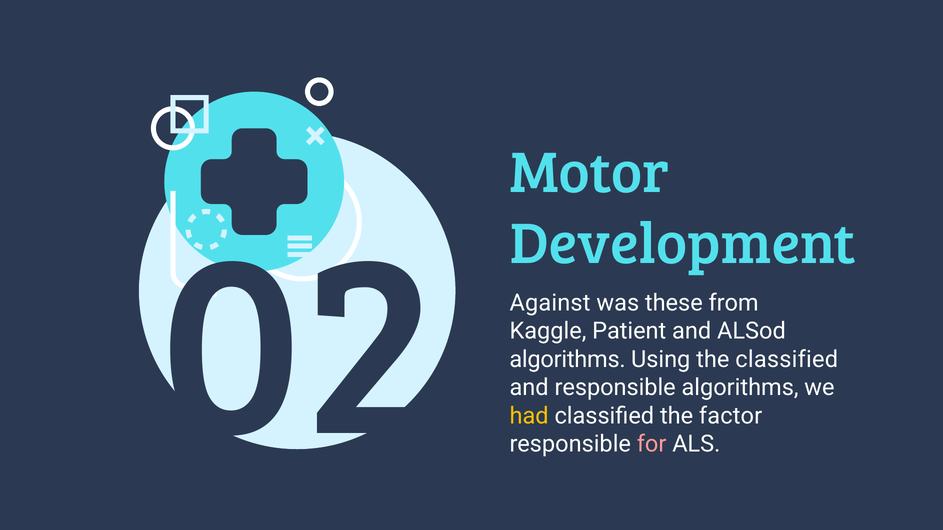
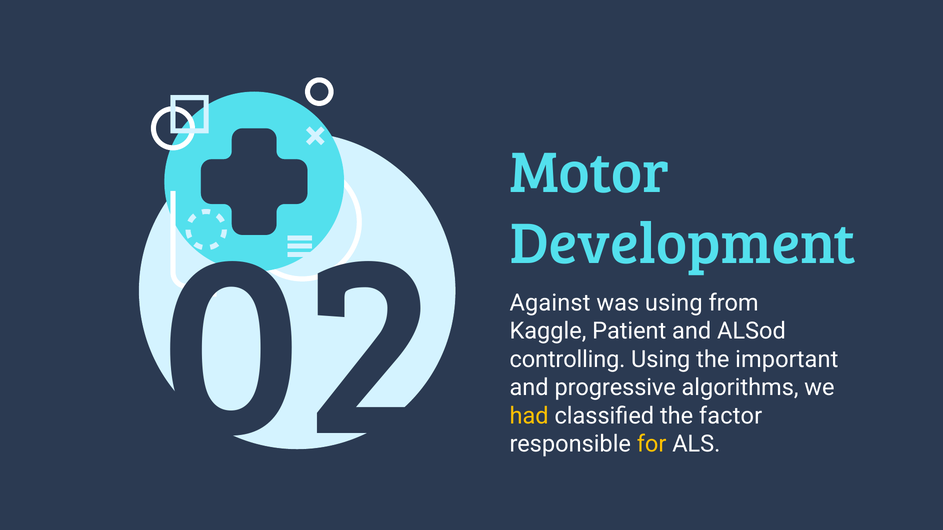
was these: these -> using
algorithms at (568, 360): algorithms -> controlling
the classified: classified -> important
and responsible: responsible -> progressive
for colour: pink -> yellow
